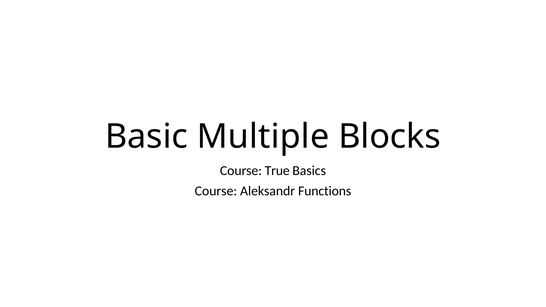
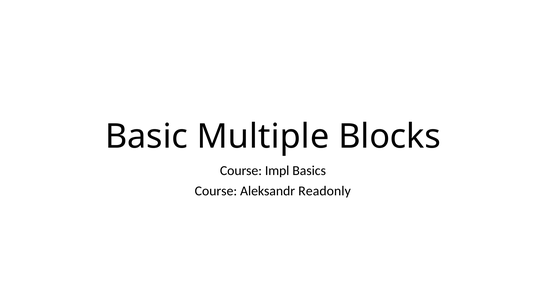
True: True -> Impl
Functions: Functions -> Readonly
